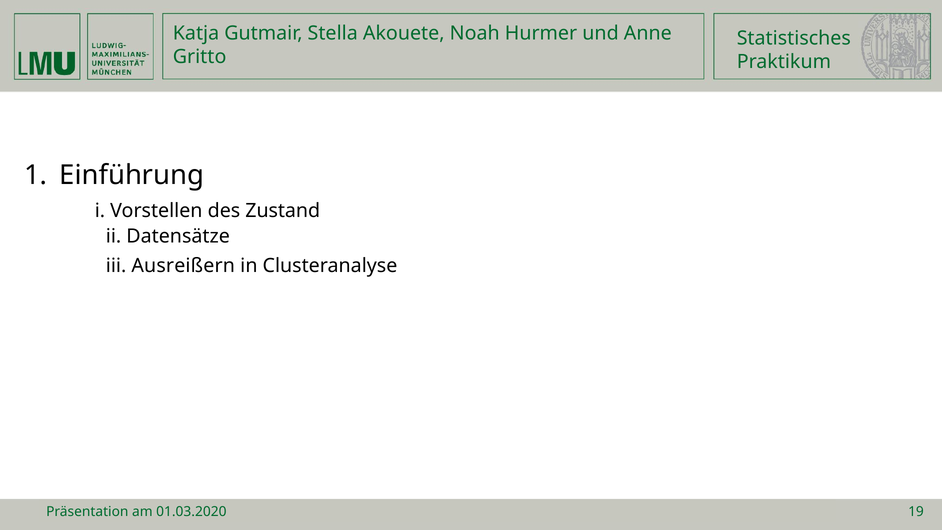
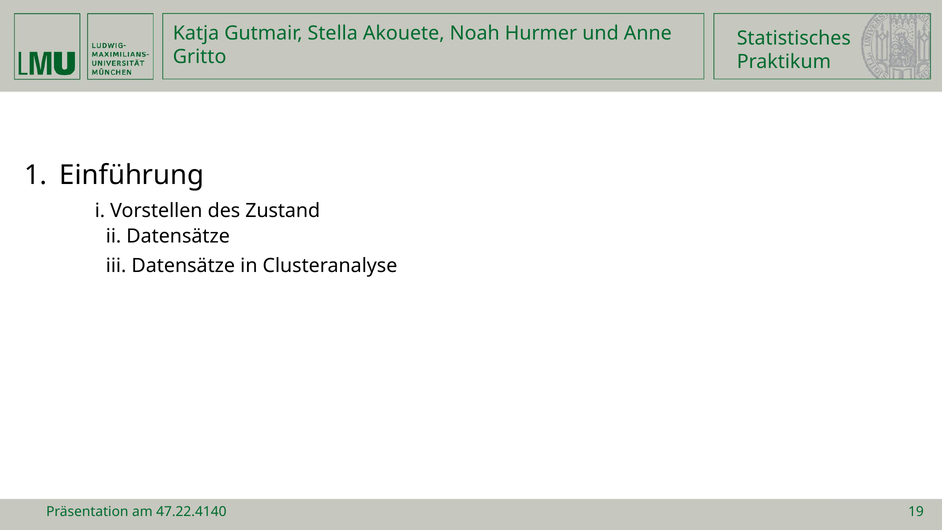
iii Ausreißern: Ausreißern -> Datensätze
01.03.2020: 01.03.2020 -> 47.22.4140
